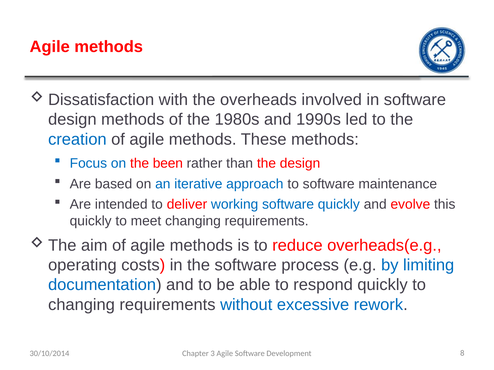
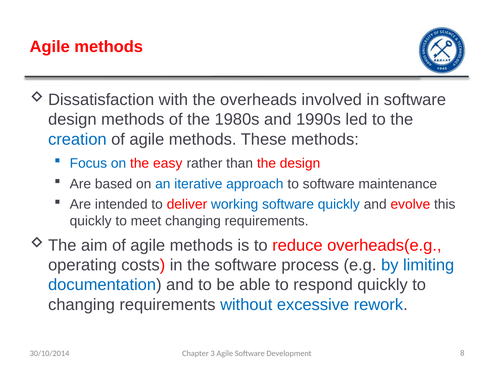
been: been -> easy
